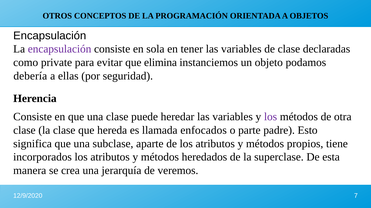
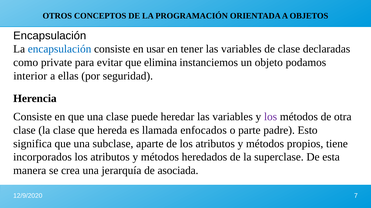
encapsulación at (60, 49) colour: purple -> blue
sola: sola -> usar
debería: debería -> interior
veremos: veremos -> asociada
